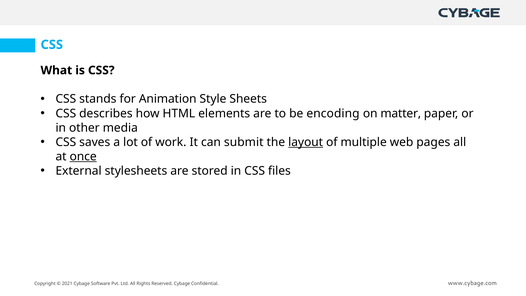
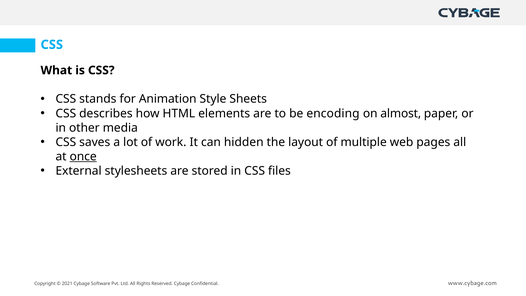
matter: matter -> almost
submit: submit -> hidden
layout underline: present -> none
